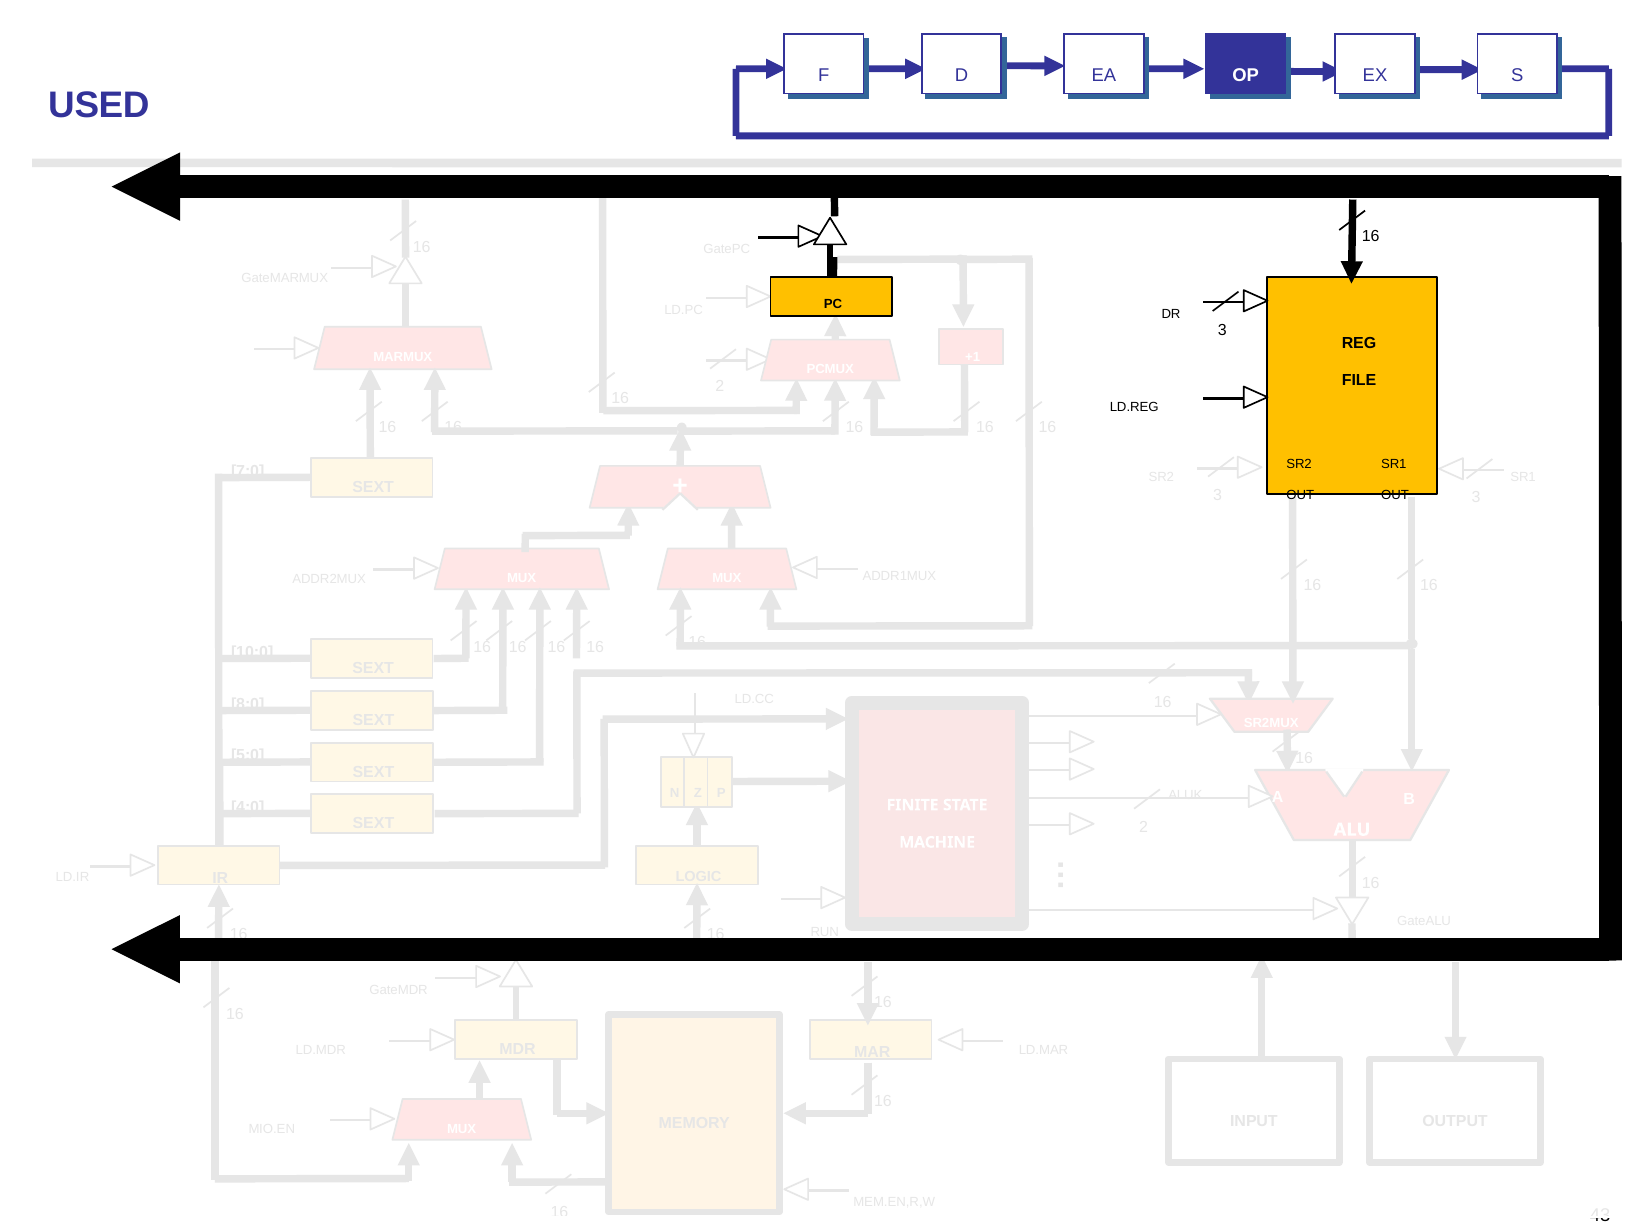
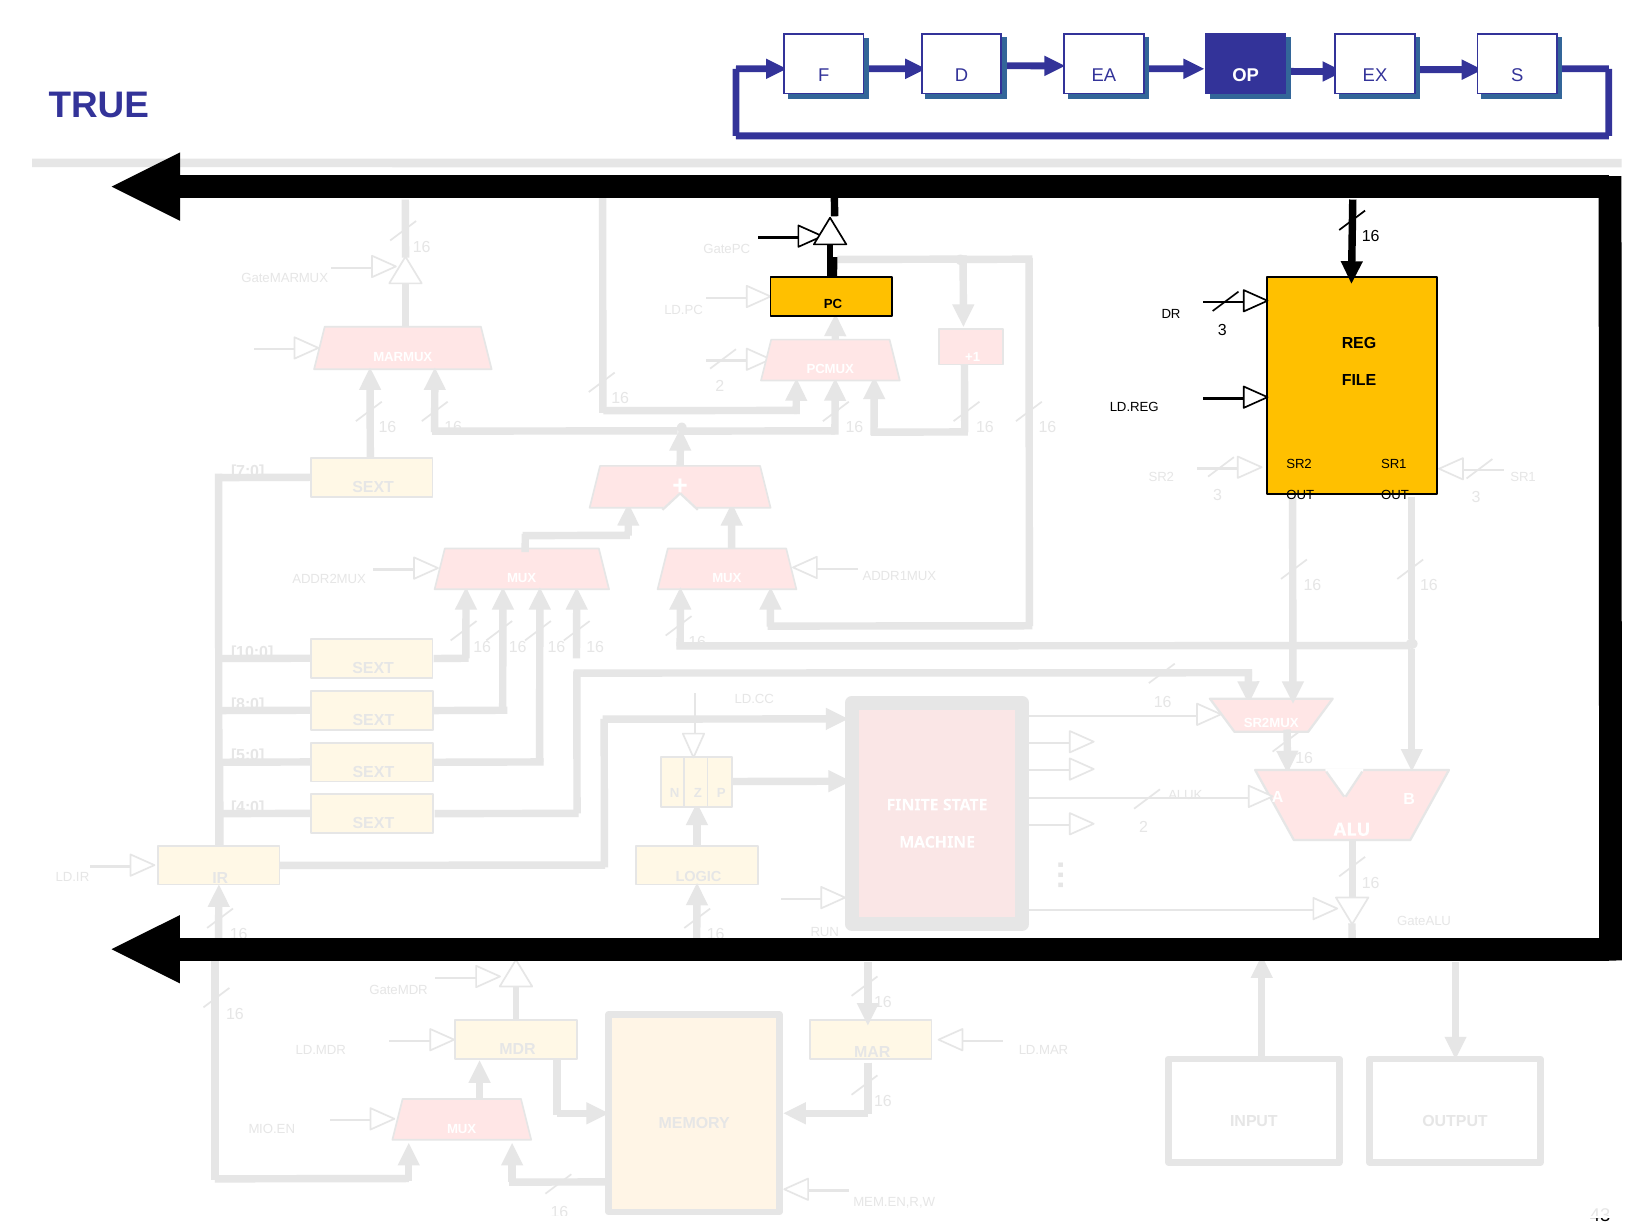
USED: USED -> TRUE
